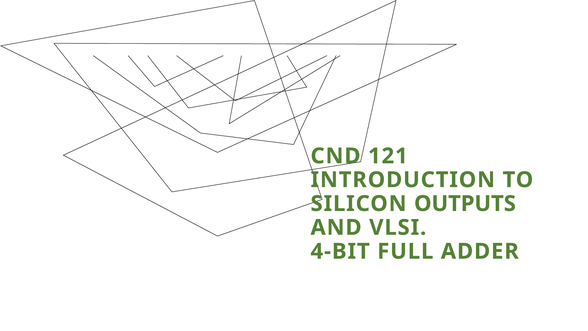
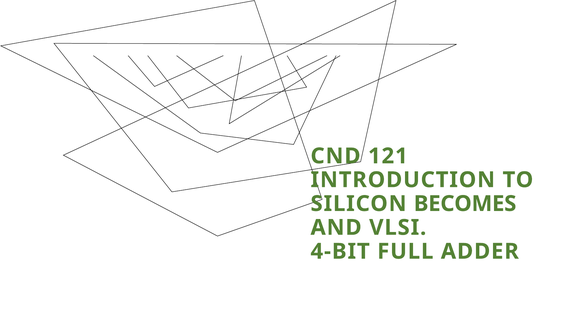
OUTPUTS: OUTPUTS -> BECOMES
